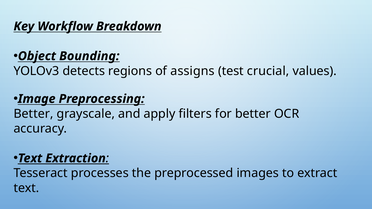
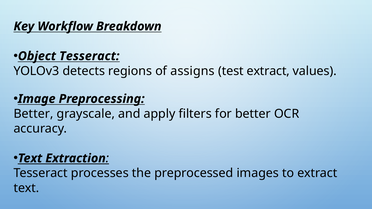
Object Bounding: Bounding -> Tesseract
test crucial: crucial -> extract
